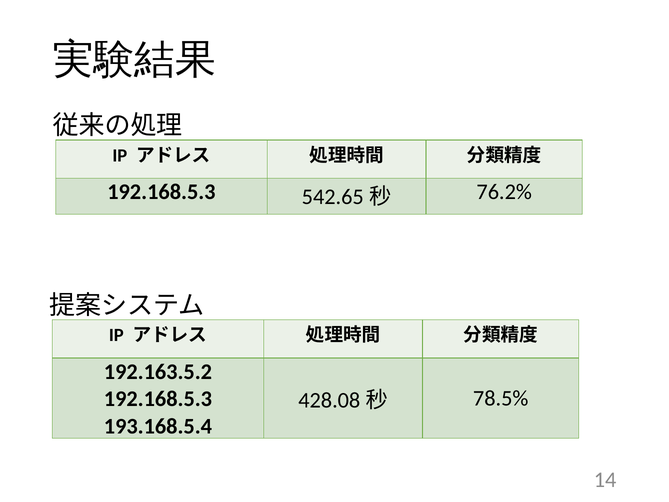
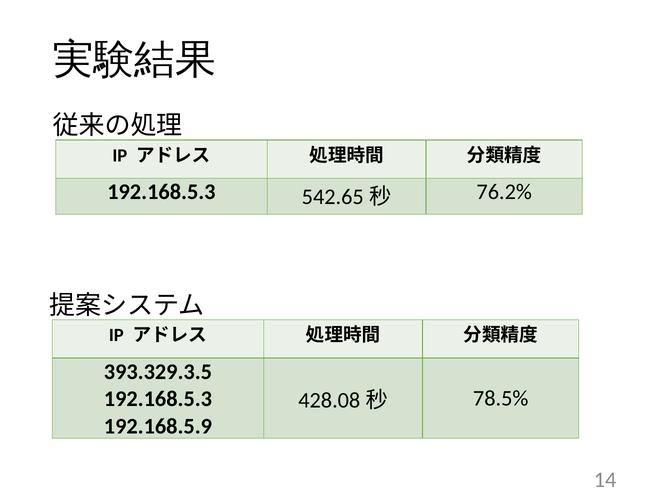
192.163.5.2: 192.163.5.2 -> 393.329.3.5
193.168.5.4: 193.168.5.4 -> 192.168.5.9
